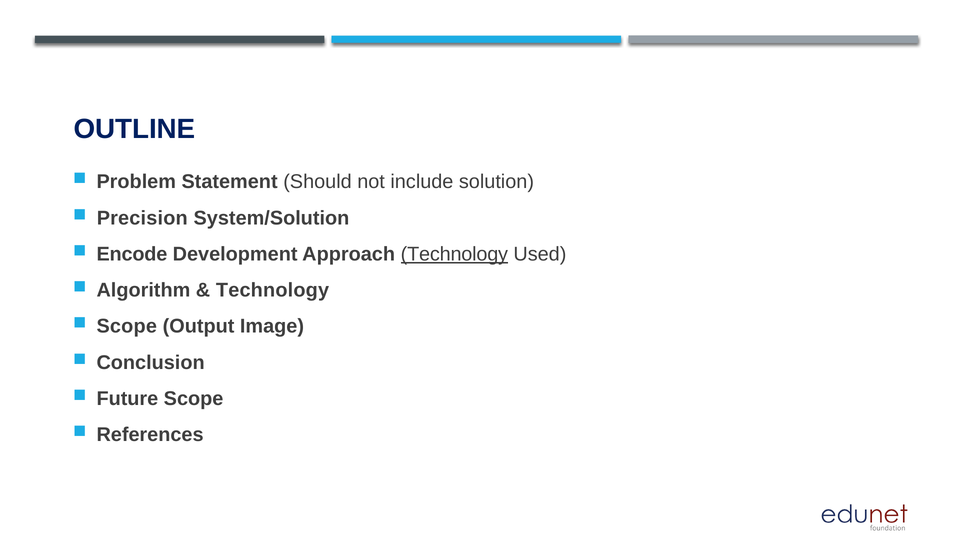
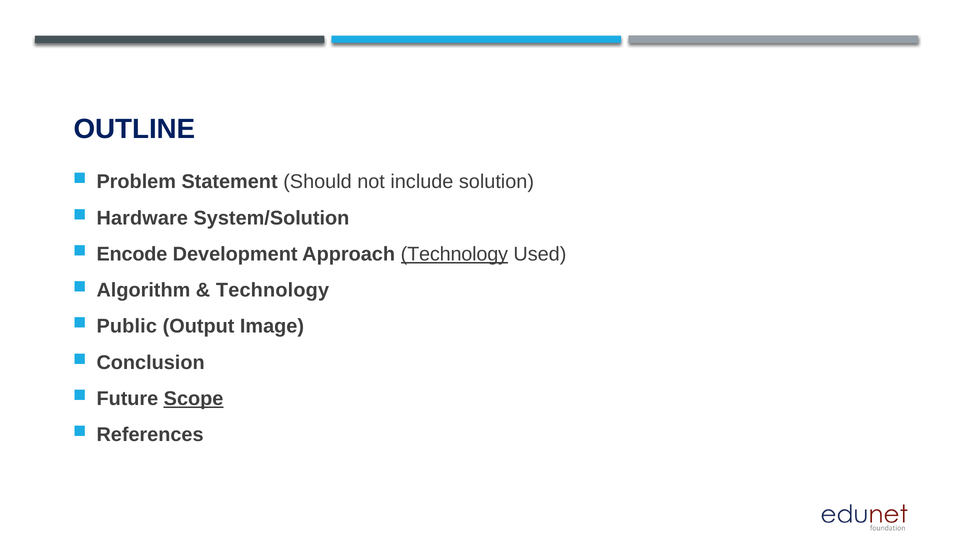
Precision: Precision -> Hardware
Scope at (127, 326): Scope -> Public
Scope at (194, 399) underline: none -> present
